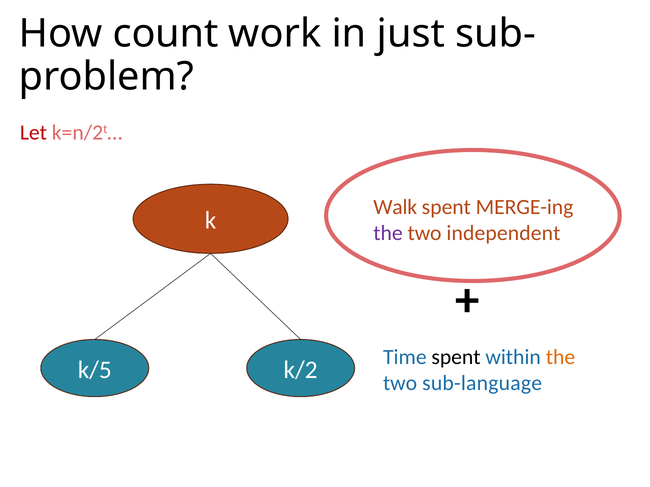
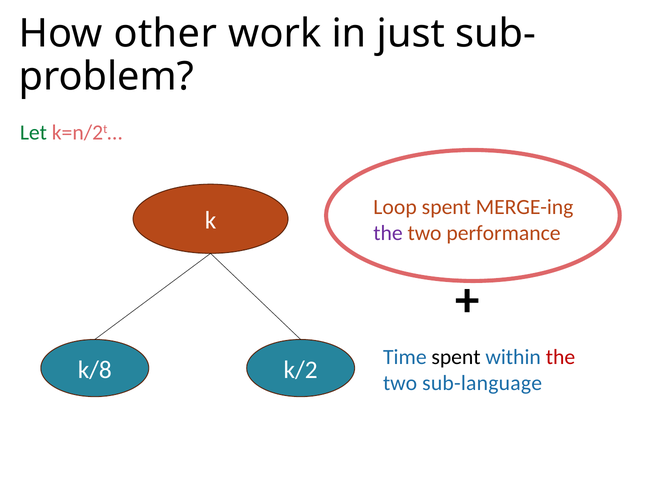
count: count -> other
Let colour: red -> green
Walk: Walk -> Loop
independent: independent -> performance
the at (560, 358) colour: orange -> red
k/5: k/5 -> k/8
